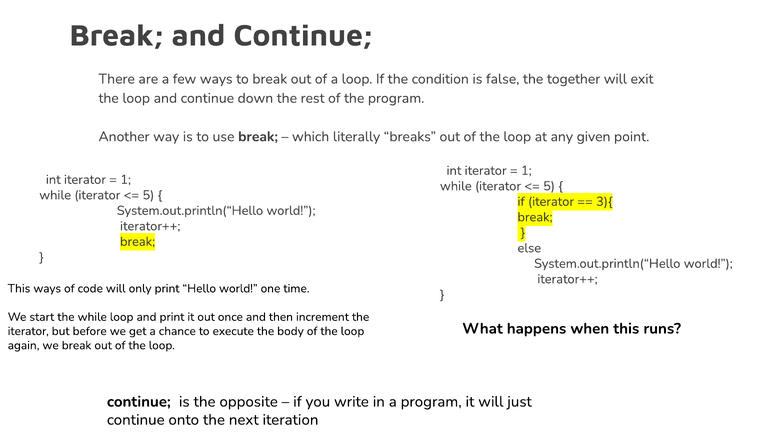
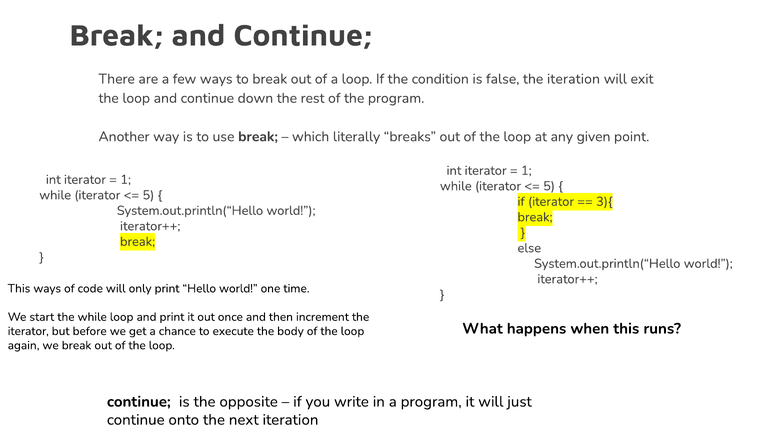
the together: together -> iteration
